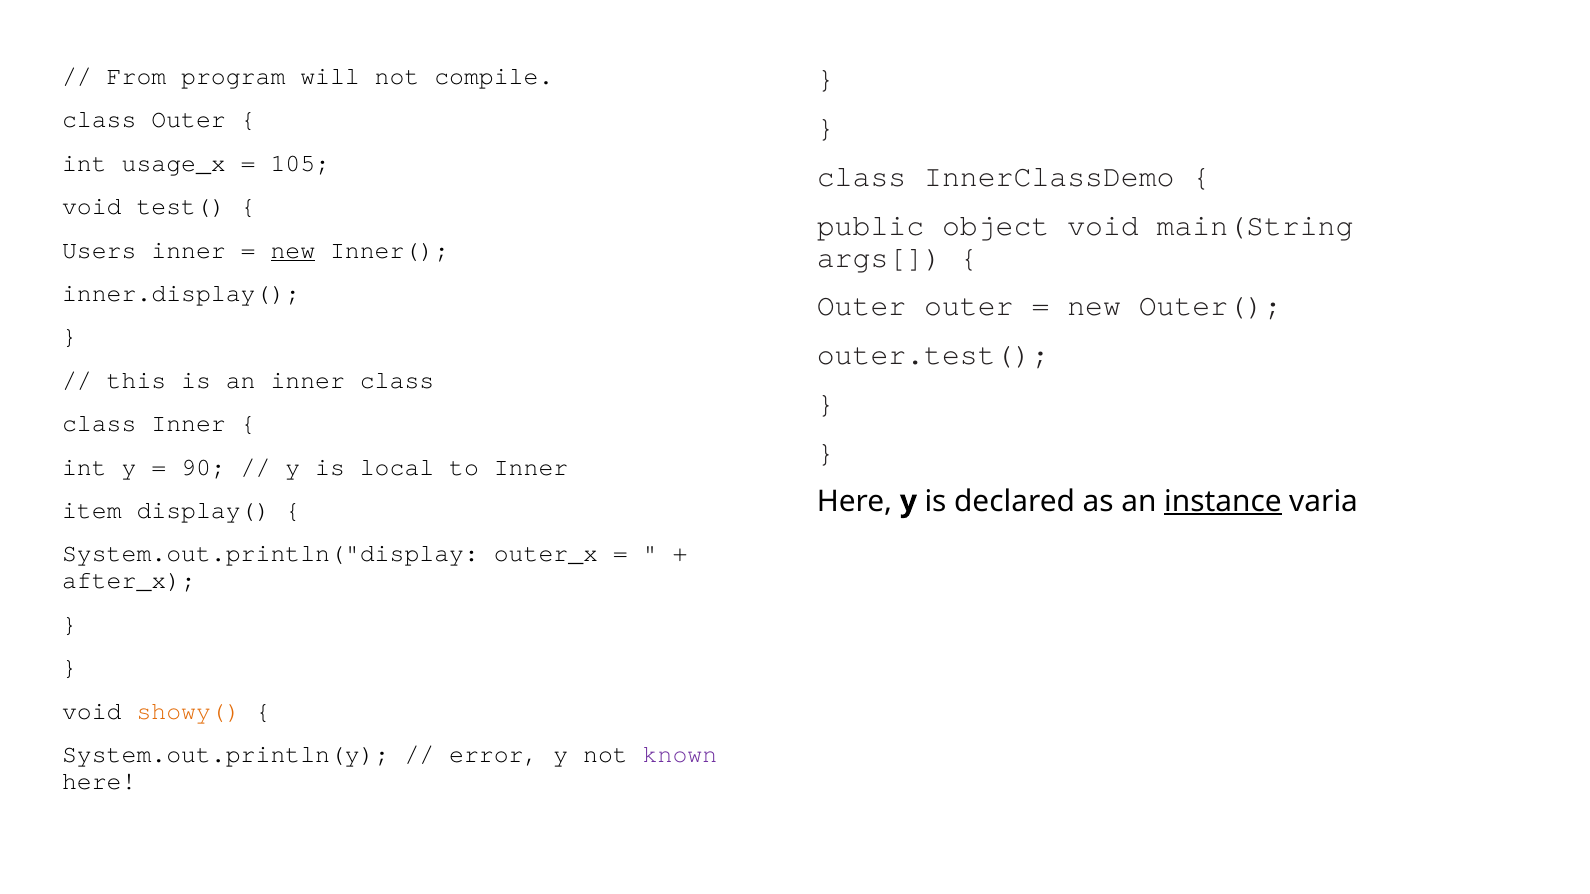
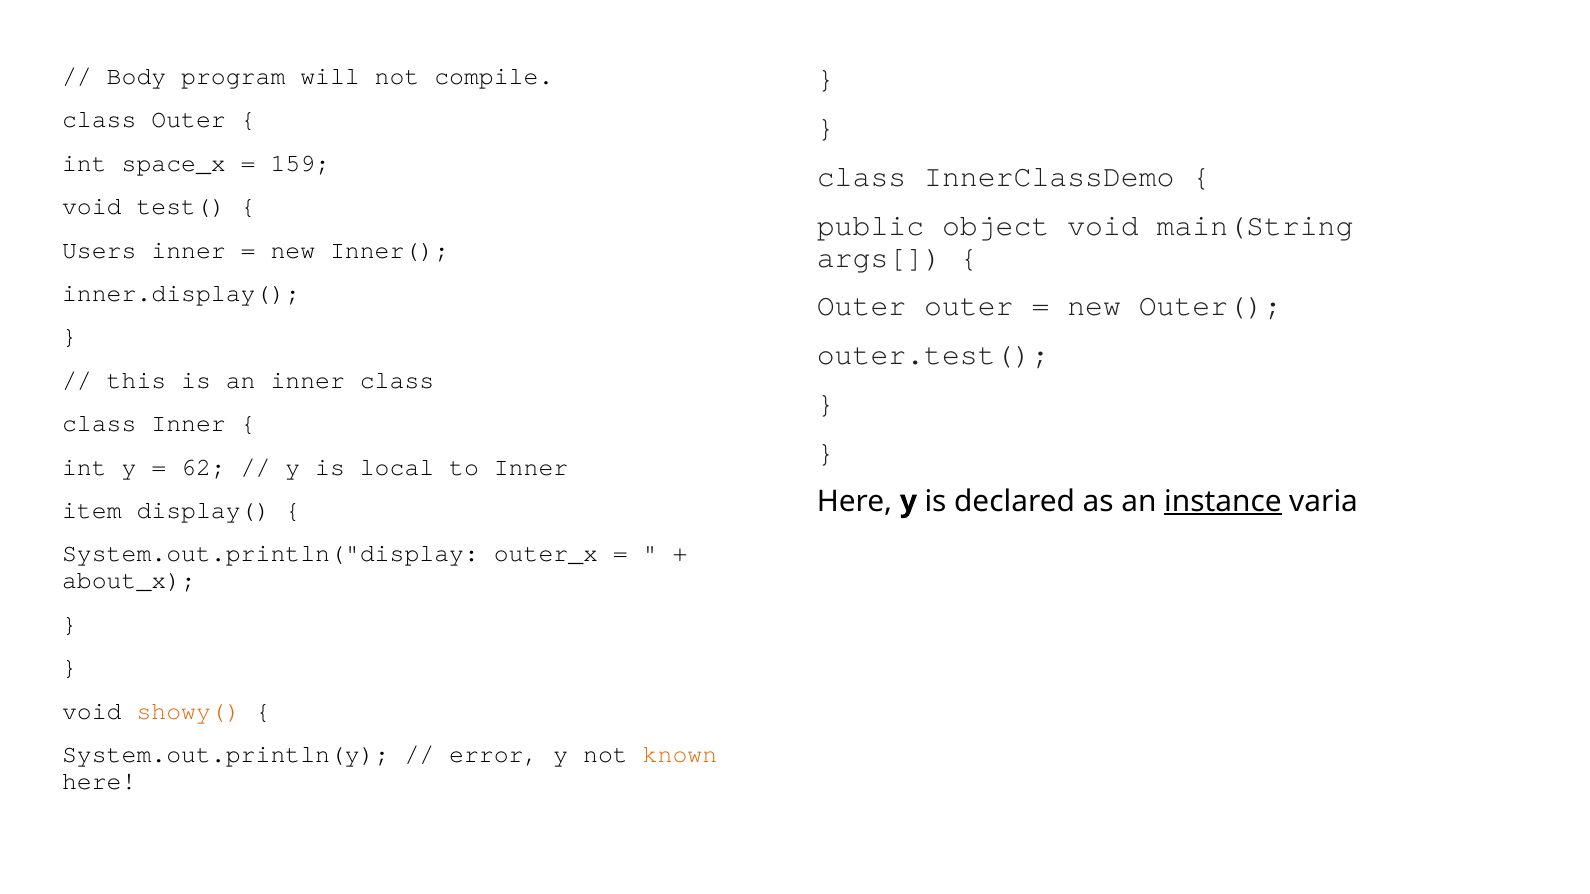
From: From -> Body
usage_x: usage_x -> space_x
105: 105 -> 159
new at (293, 250) underline: present -> none
90: 90 -> 62
after_x: after_x -> about_x
known colour: purple -> orange
